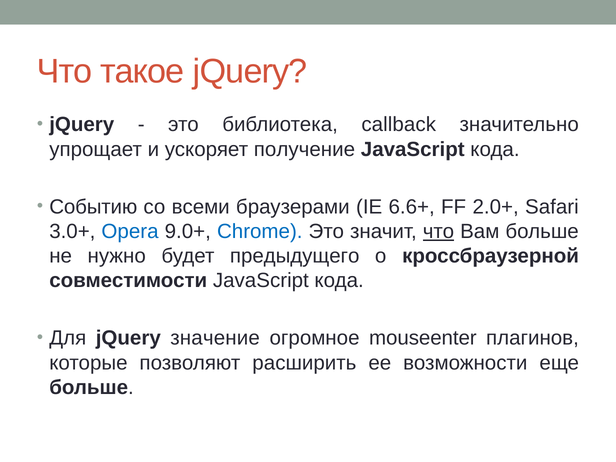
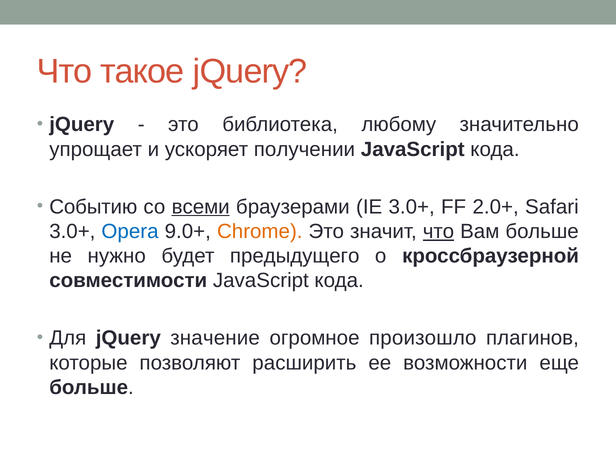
callback: callback -> любому
получение: получение -> получении
всеми underline: none -> present
IE 6.6+: 6.6+ -> 3.0+
Chrome colour: blue -> orange
mouseenter: mouseenter -> произошло
